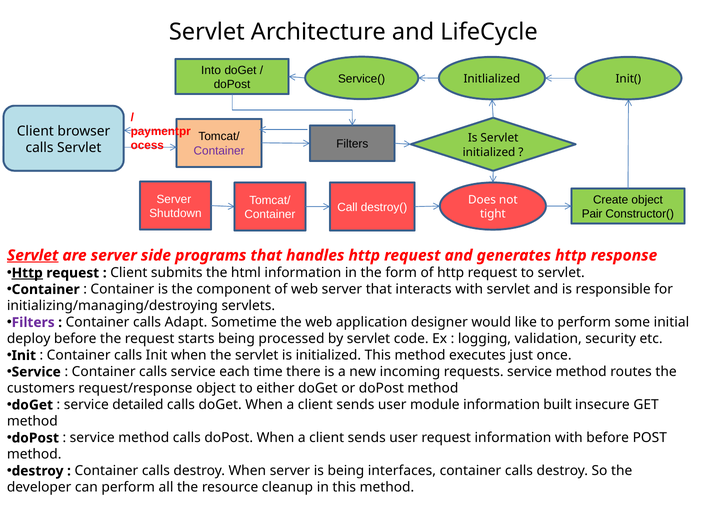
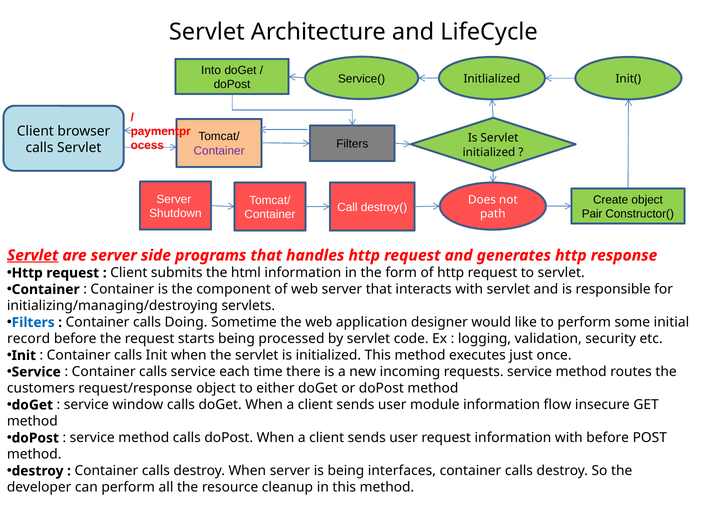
tight: tight -> path
Http at (27, 273) underline: present -> none
Filters at (33, 323) colour: purple -> blue
Adapt: Adapt -> Doing
deploy: deploy -> record
detailed: detailed -> window
built: built -> flow
